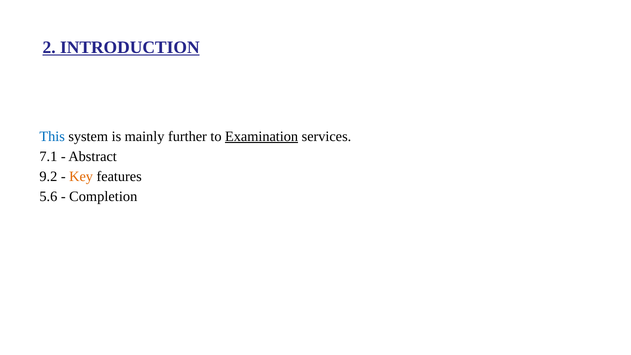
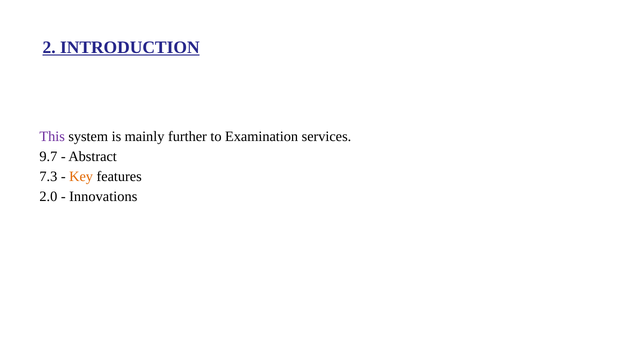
This colour: blue -> purple
Examination underline: present -> none
7.1: 7.1 -> 9.7
9.2: 9.2 -> 7.3
5.6: 5.6 -> 2.0
Completion: Completion -> Innovations
